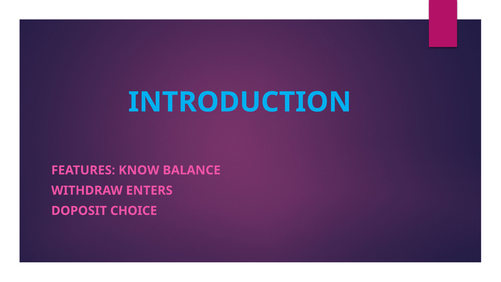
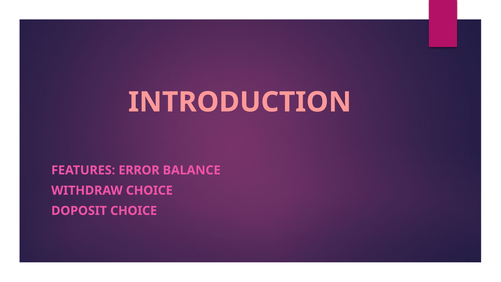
INTRODUCTION colour: light blue -> pink
KNOW: KNOW -> ERROR
WITHDRAW ENTERS: ENTERS -> CHOICE
